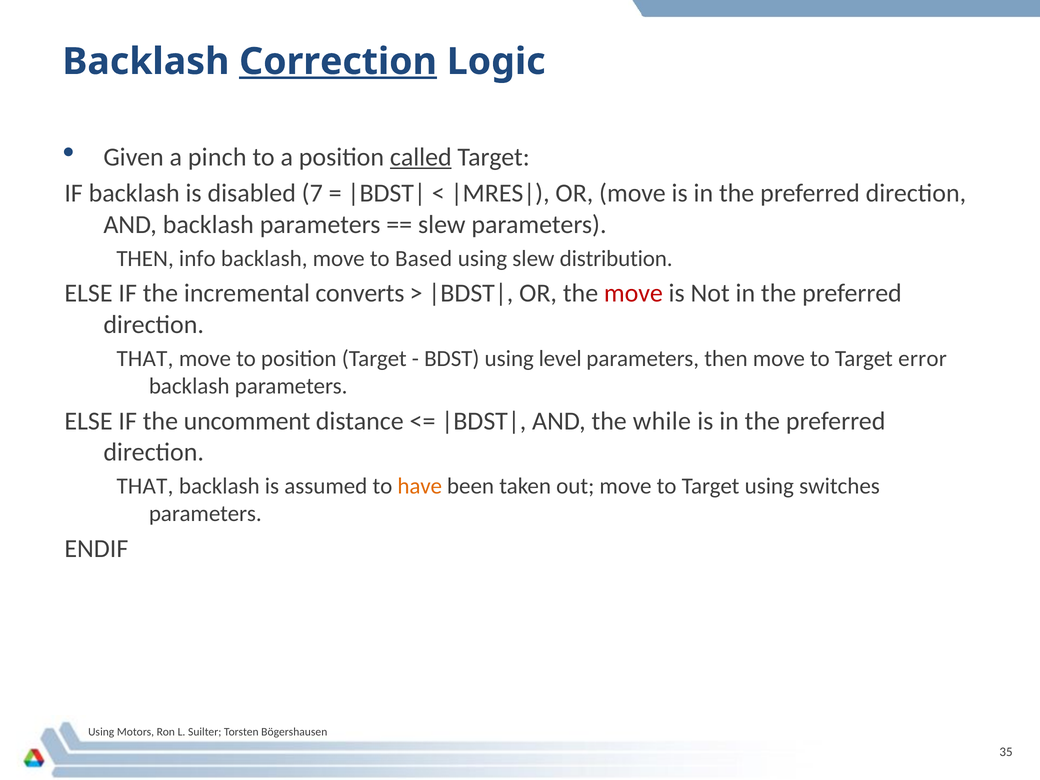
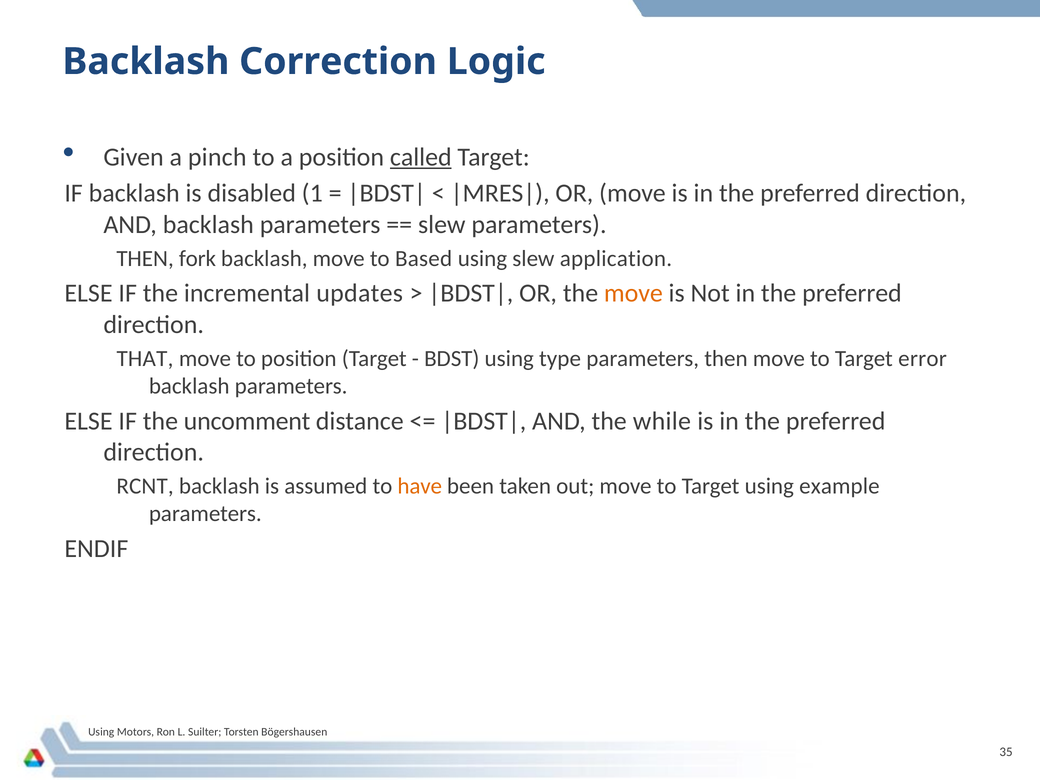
Correction underline: present -> none
7: 7 -> 1
info: info -> fork
distribution: distribution -> application
converts: converts -> updates
move at (633, 293) colour: red -> orange
level: level -> type
THAT at (145, 486): THAT -> RCNT
switches: switches -> example
